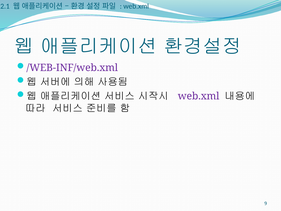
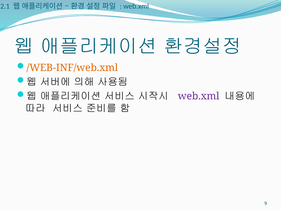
/WEB-INF/web.xml colour: purple -> orange
